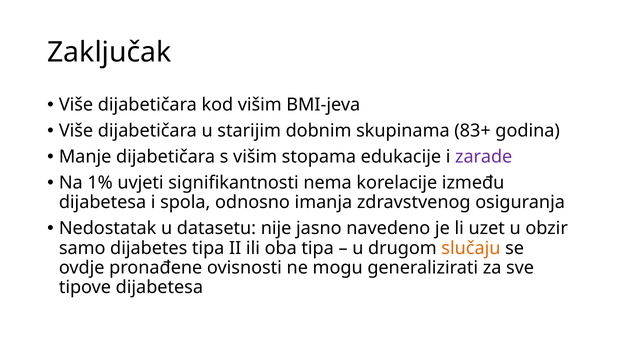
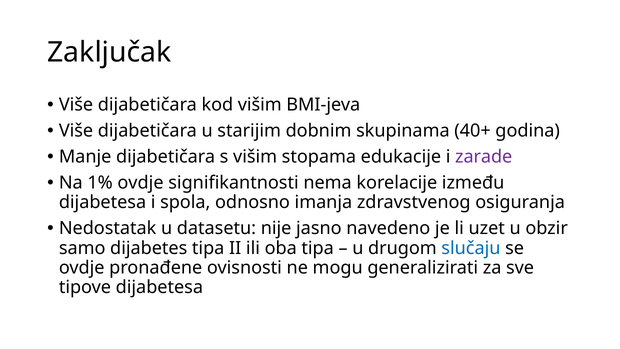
83+: 83+ -> 40+
1% uvjeti: uvjeti -> ovdje
slučaju colour: orange -> blue
